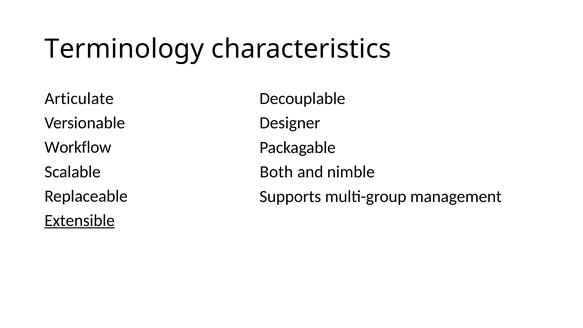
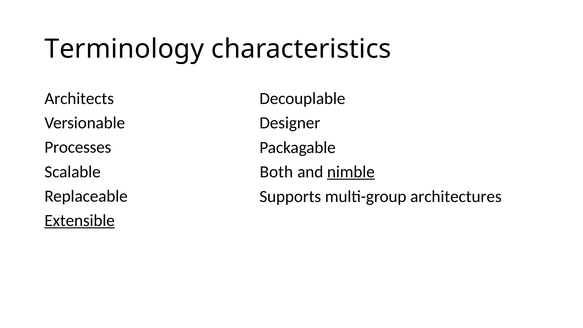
Articulate: Articulate -> Architects
Workflow: Workflow -> Processes
nimble underline: none -> present
management: management -> architectures
